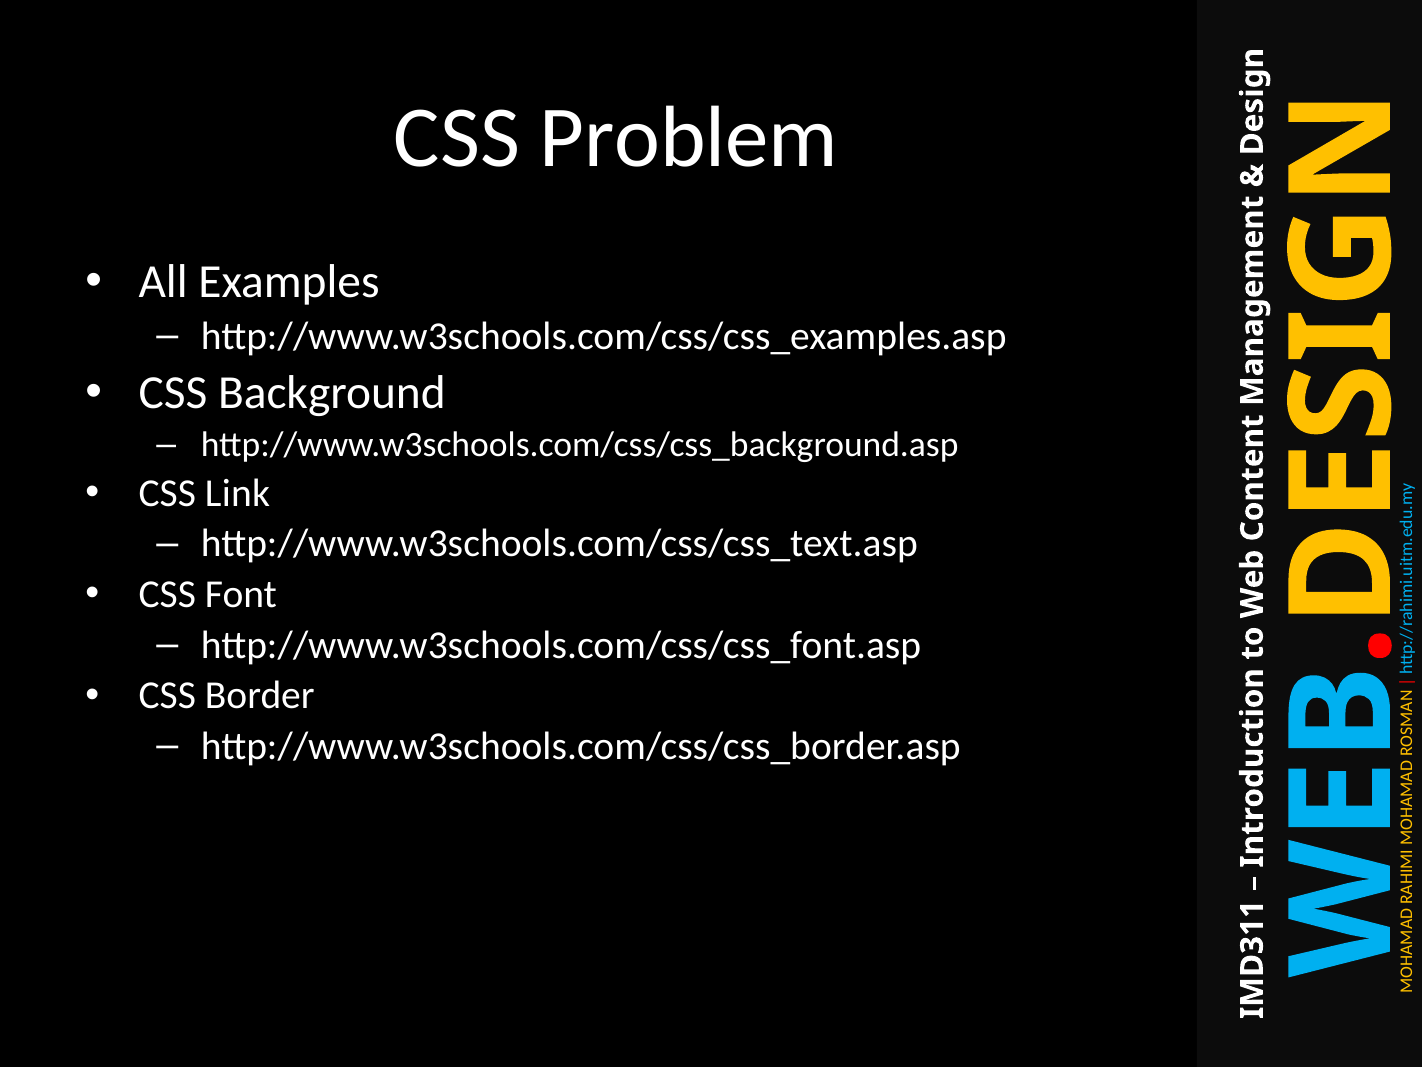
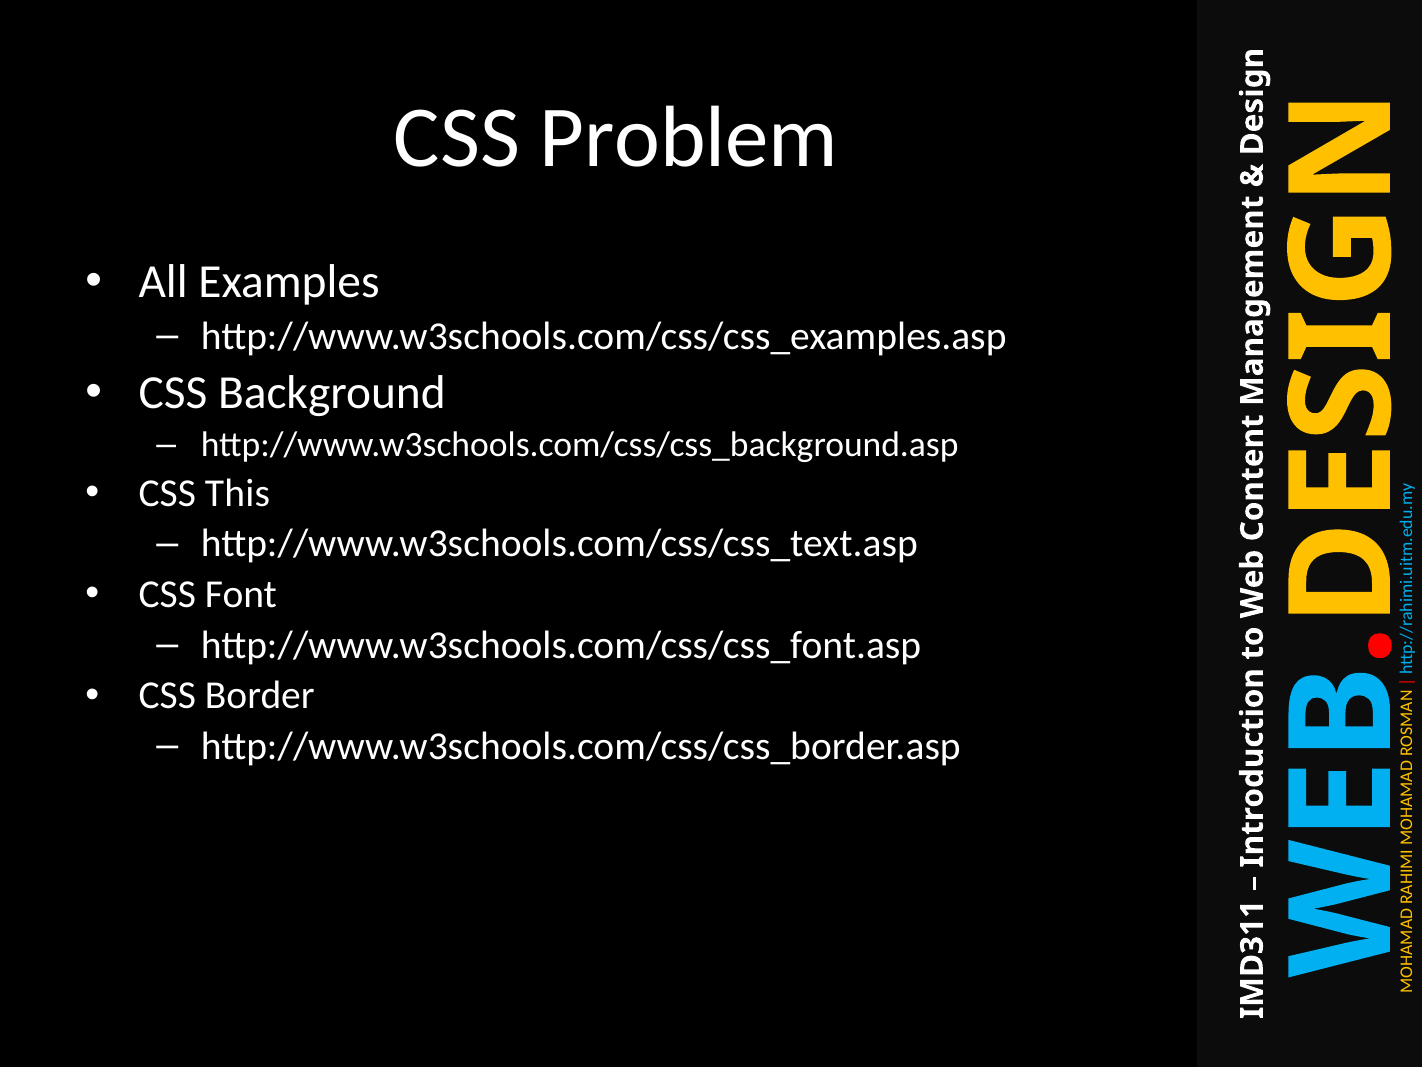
Link: Link -> This
